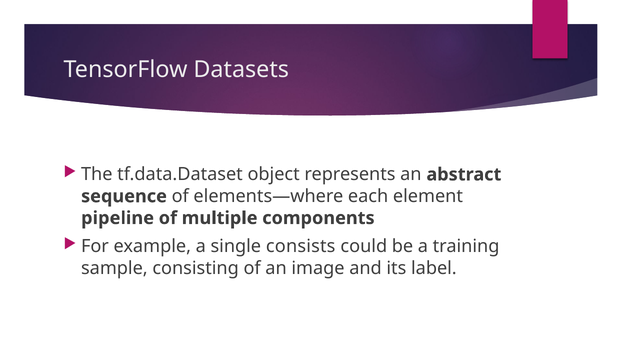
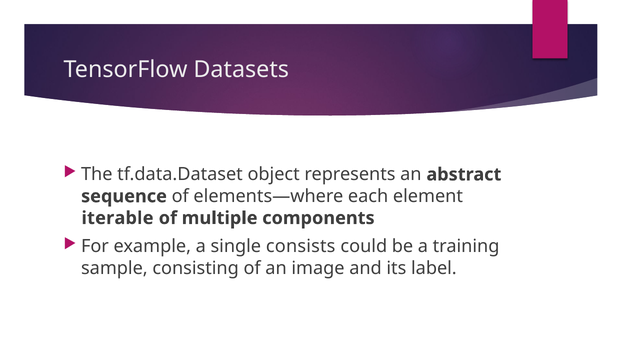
pipeline: pipeline -> iterable
